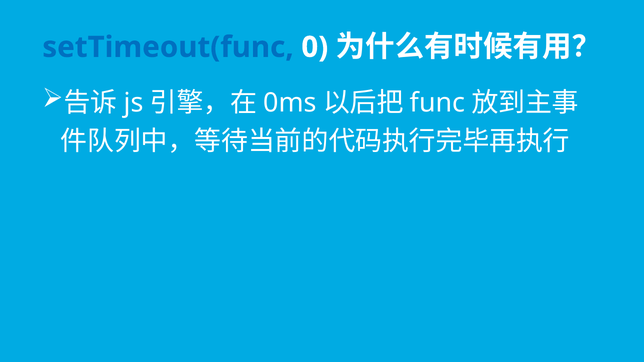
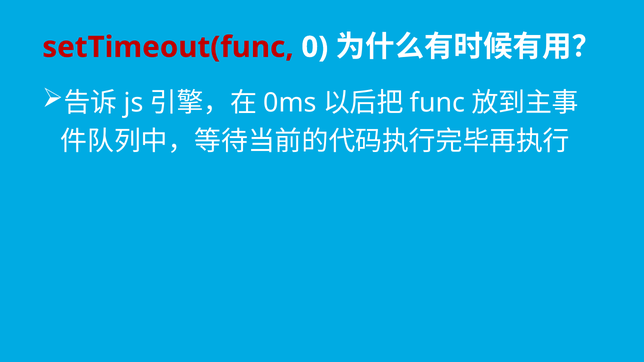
setTimeout(func colour: blue -> red
